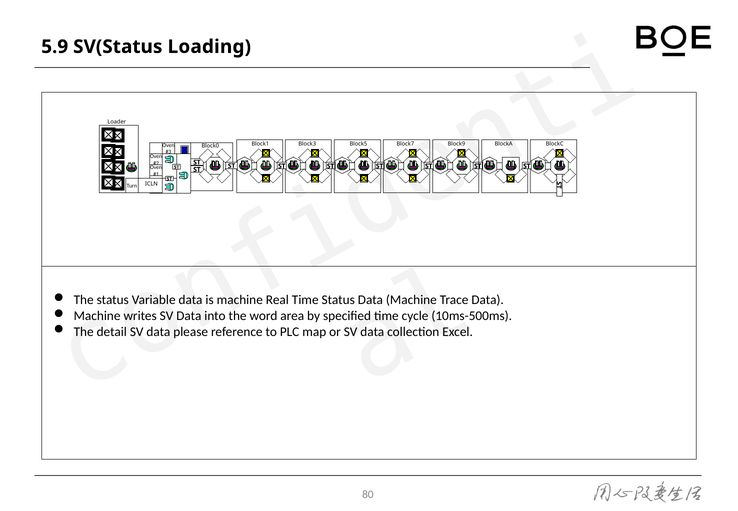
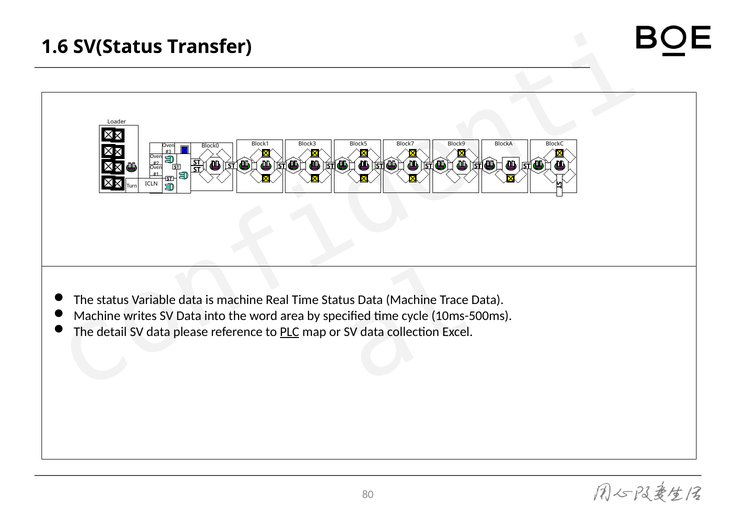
5.9: 5.9 -> 1.6
Loading: Loading -> Transfer
PLC underline: none -> present
